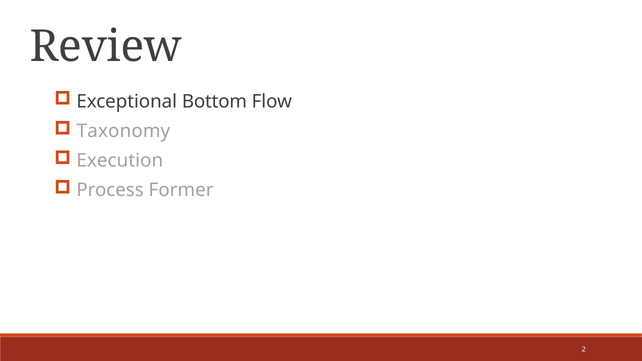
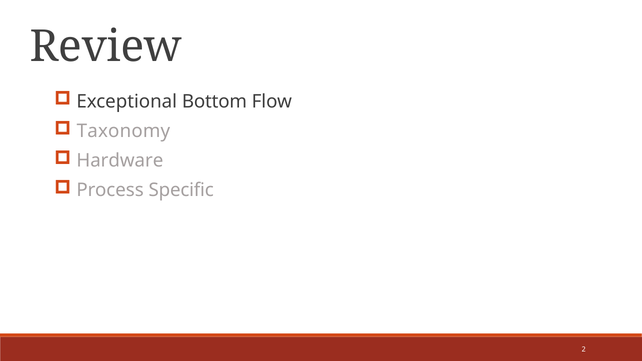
Execution: Execution -> Hardware
Former: Former -> Specific
